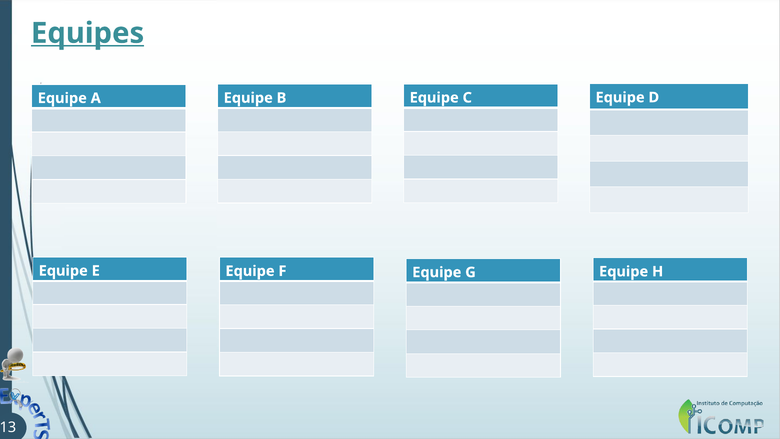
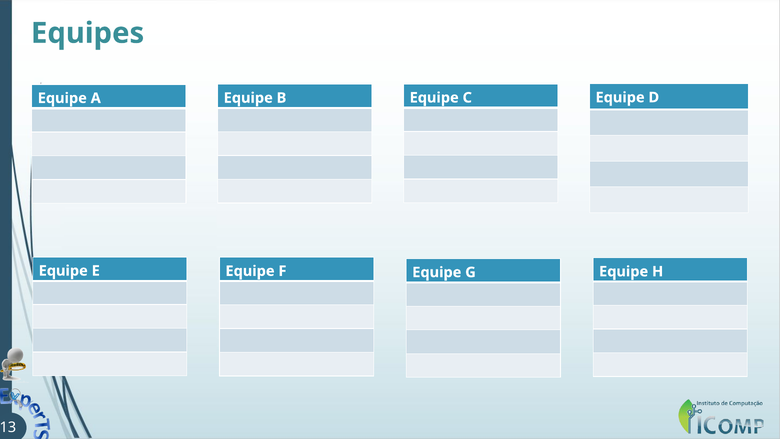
Equipes underline: present -> none
